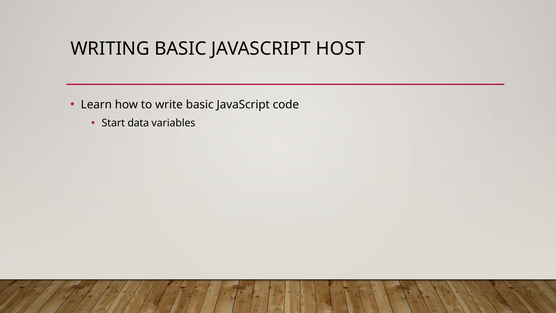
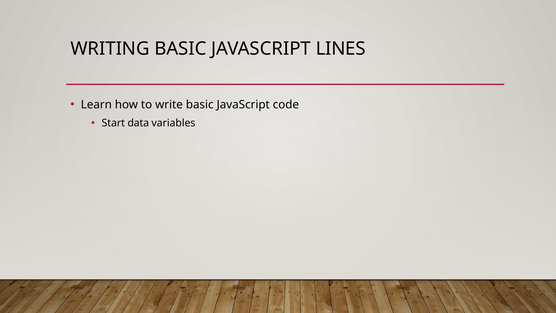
HOST: HOST -> LINES
